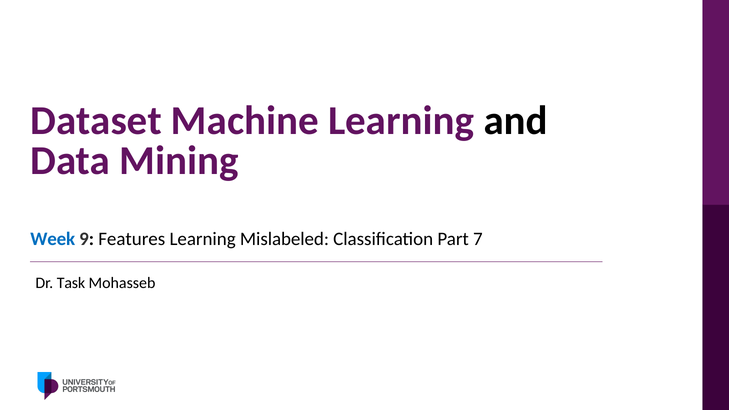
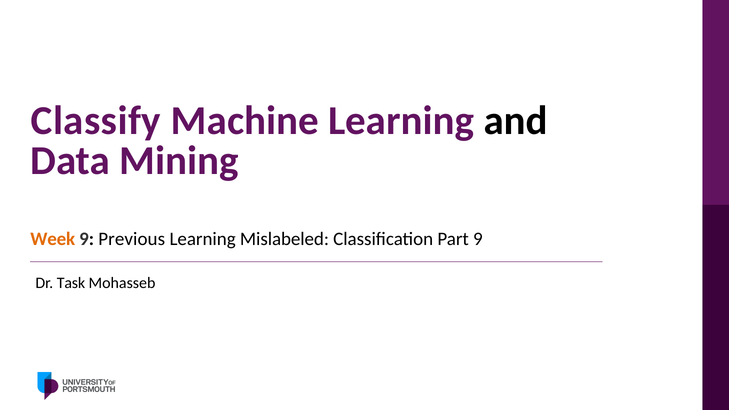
Dataset: Dataset -> Classify
Week colour: blue -> orange
Features: Features -> Previous
Part 7: 7 -> 9
